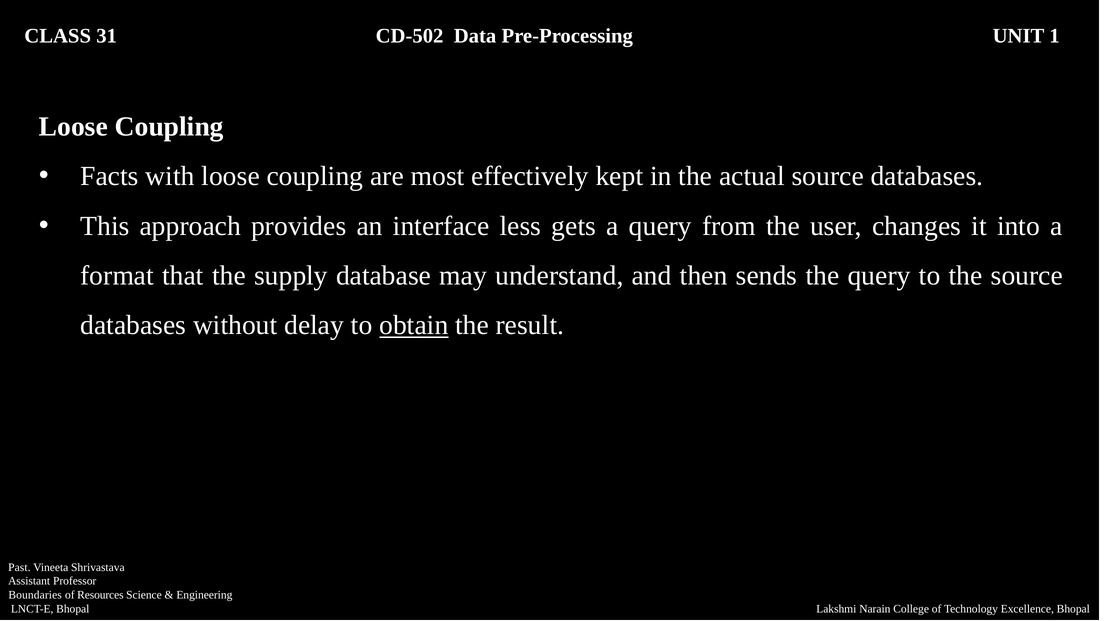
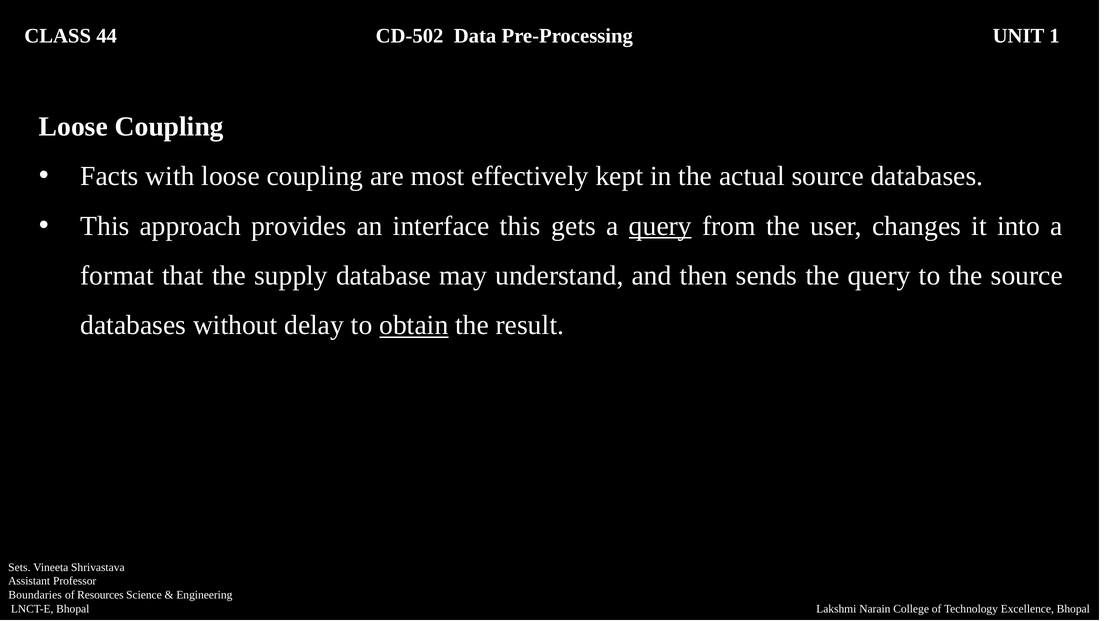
31: 31 -> 44
interface less: less -> this
query at (660, 226) underline: none -> present
Past: Past -> Sets
